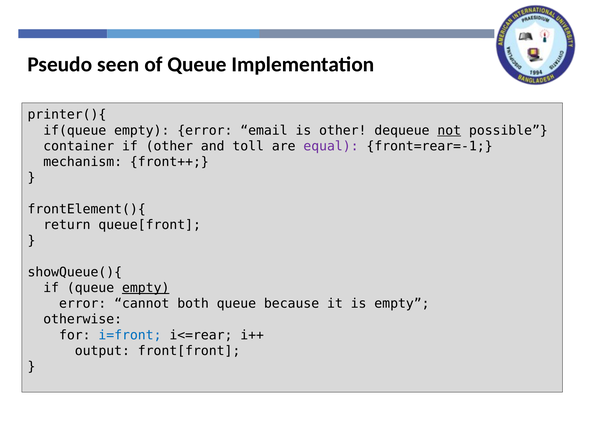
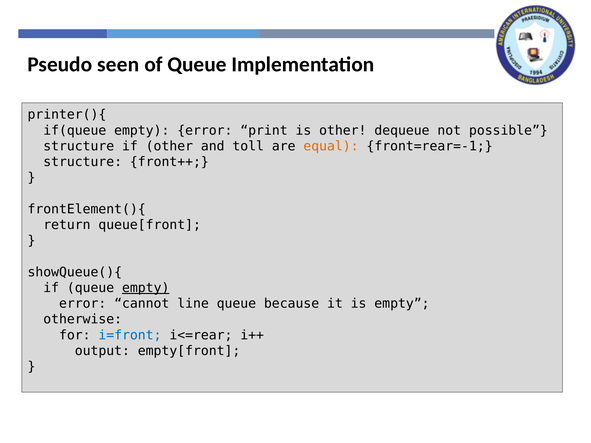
email: email -> print
not underline: present -> none
container at (79, 146): container -> structure
equal colour: purple -> orange
mechanism at (83, 162): mechanism -> structure
both: both -> line
front[front: front[front -> empty[front
